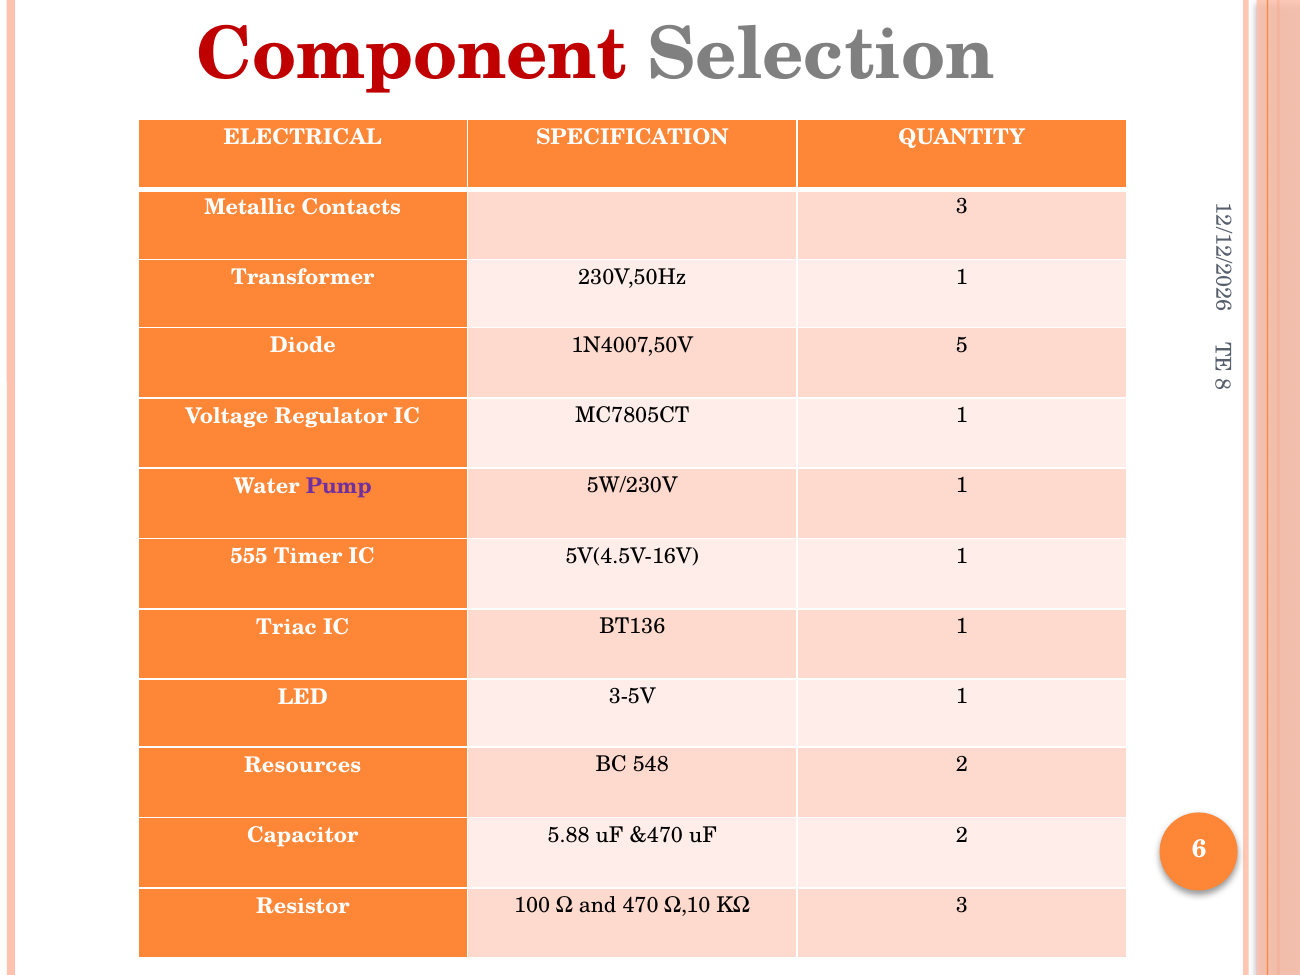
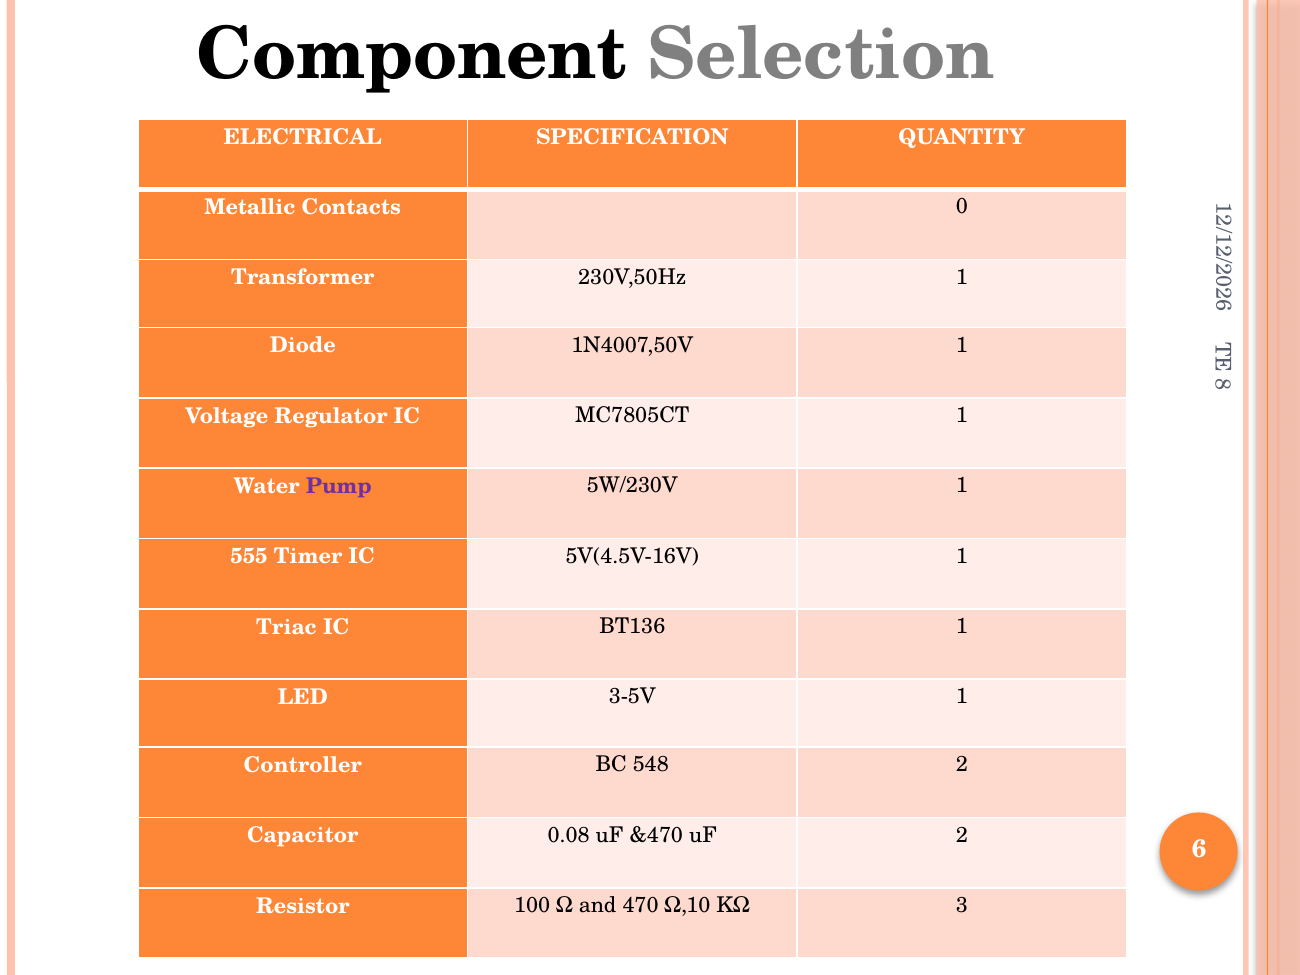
Component colour: red -> black
Contacts 3: 3 -> 0
1N4007,50V 5: 5 -> 1
Resources: Resources -> Controller
5.88: 5.88 -> 0.08
